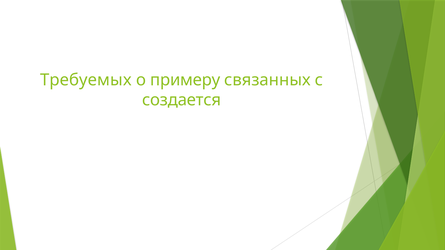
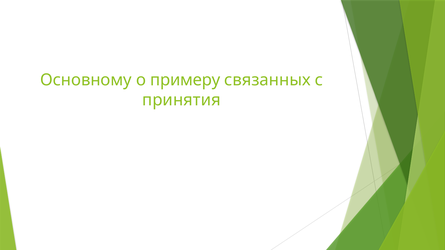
Требуемых: Требуемых -> Основному
создается: создается -> принятия
